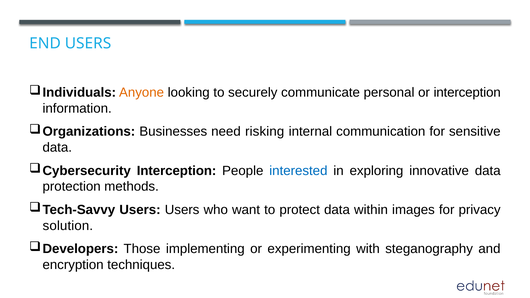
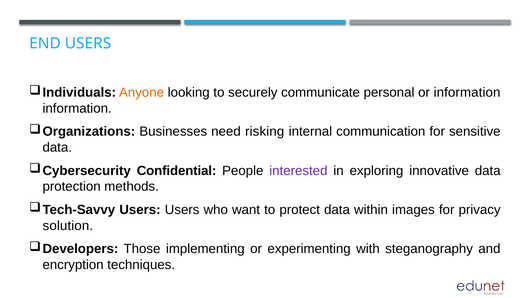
or interception: interception -> information
Interception at (177, 171): Interception -> Confidential
interested colour: blue -> purple
